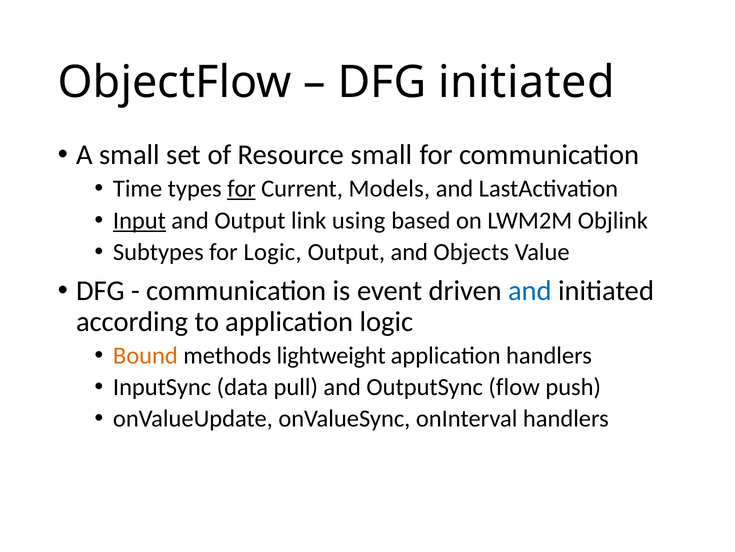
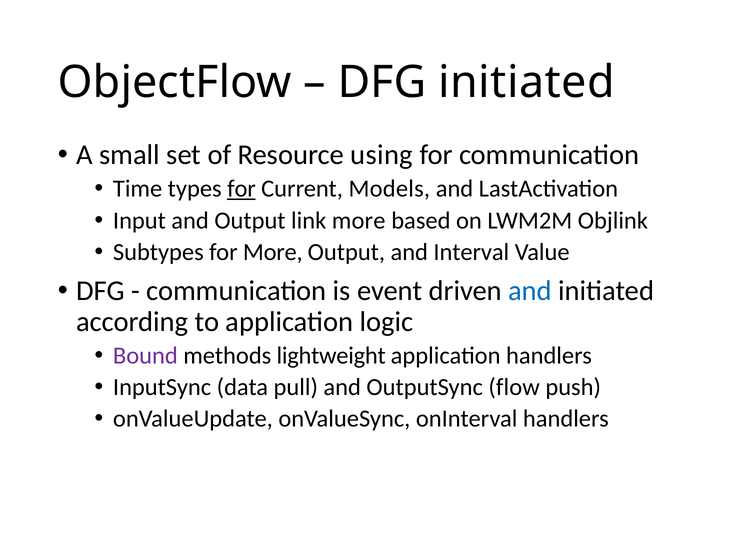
Resource small: small -> using
Input underline: present -> none
link using: using -> more
for Logic: Logic -> More
Objects: Objects -> Interval
Bound colour: orange -> purple
